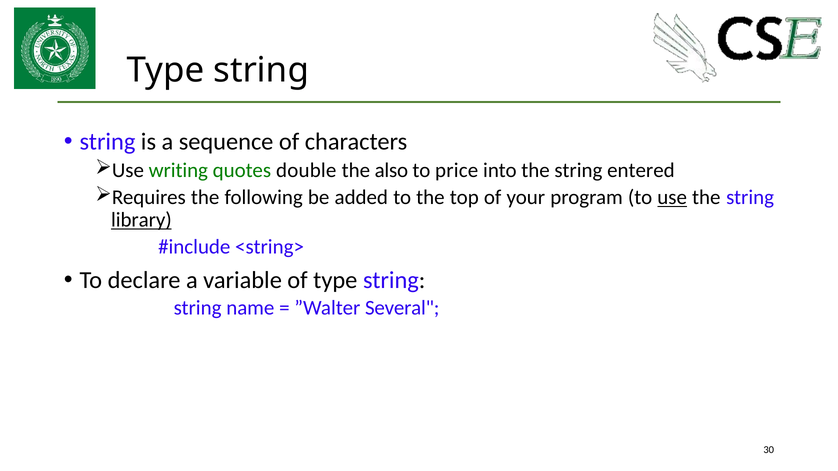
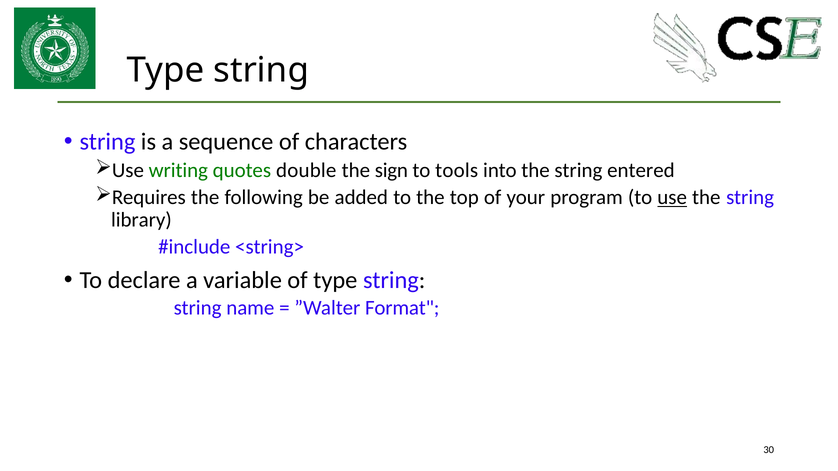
also: also -> sign
price: price -> tools
library underline: present -> none
Several: Several -> Format
